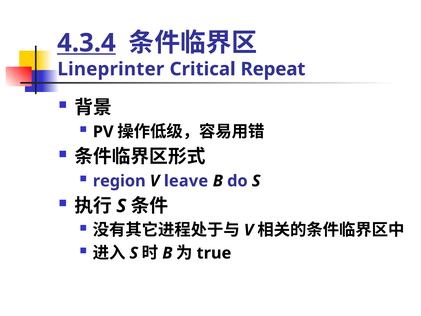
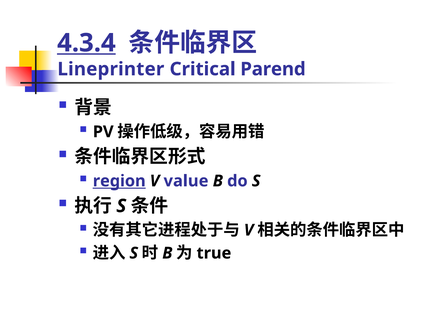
Repeat: Repeat -> Parend
region underline: none -> present
leave: leave -> value
